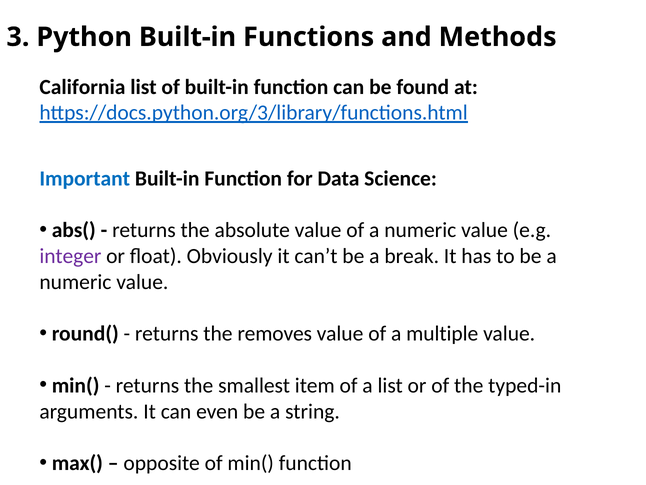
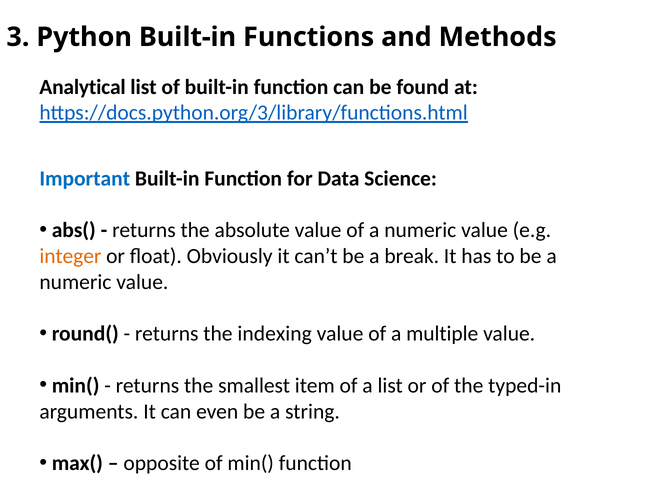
California: California -> Analytical
integer colour: purple -> orange
removes: removes -> indexing
